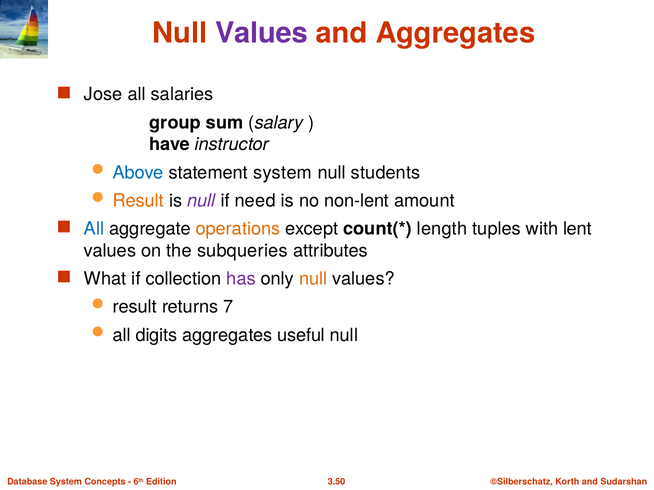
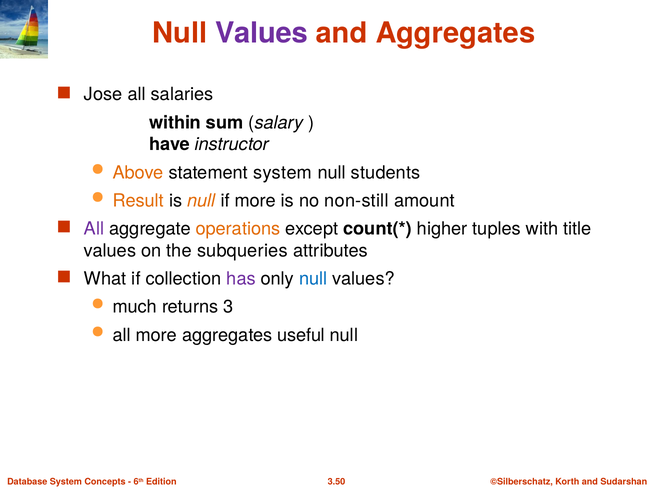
group: group -> within
Above colour: blue -> orange
null at (201, 201) colour: purple -> orange
if need: need -> more
non-lent: non-lent -> non-still
All at (94, 229) colour: blue -> purple
length: length -> higher
lent: lent -> title
null at (313, 279) colour: orange -> blue
result at (135, 307): result -> much
7: 7 -> 3
all digits: digits -> more
